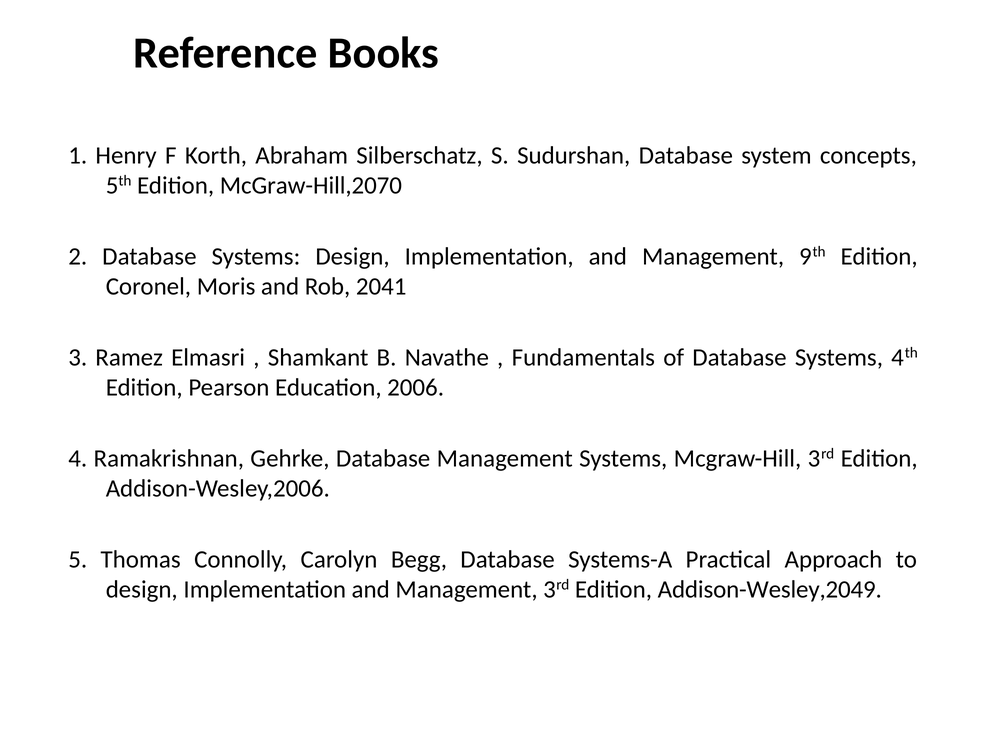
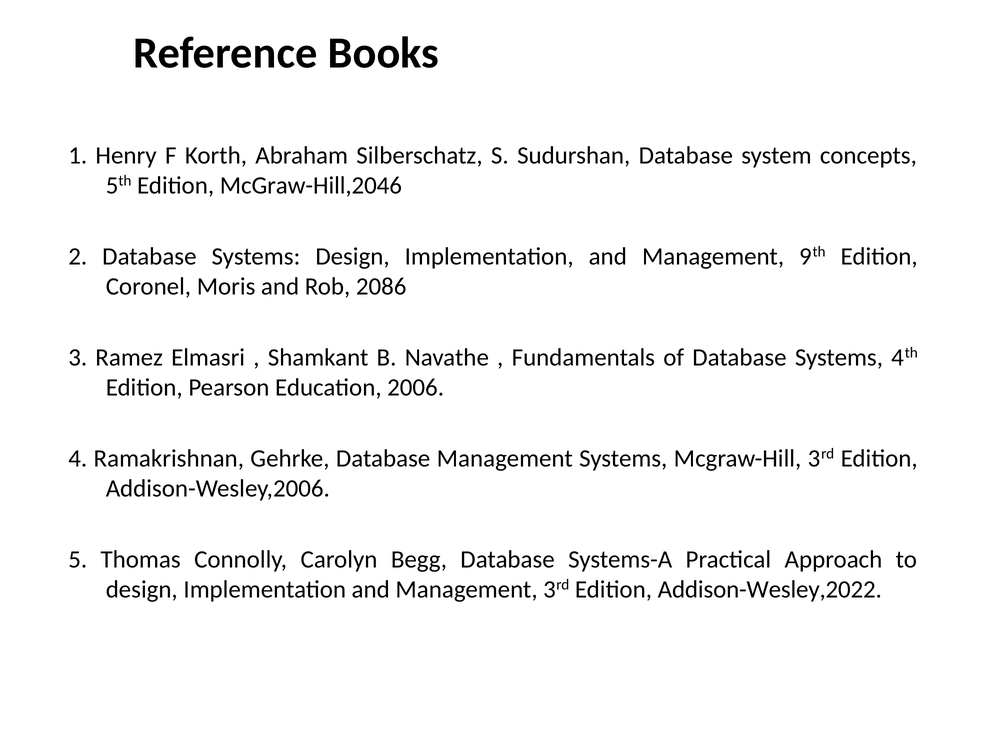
McGraw-Hill,2070: McGraw-Hill,2070 -> McGraw-Hill,2046
2041: 2041 -> 2086
Addison-Wesley,2049: Addison-Wesley,2049 -> Addison-Wesley,2022
